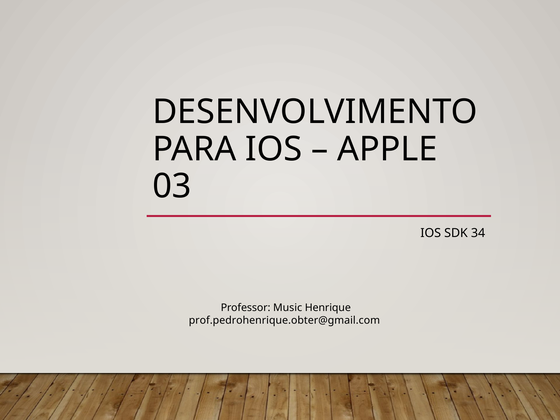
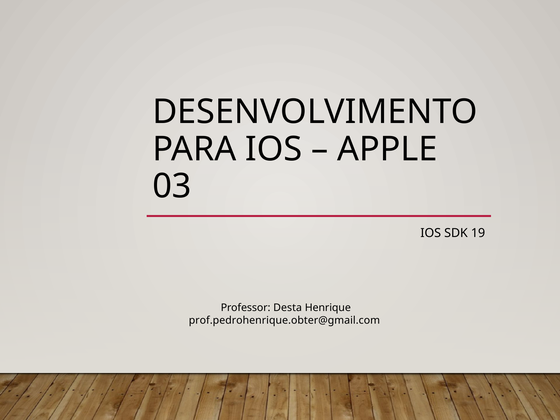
34: 34 -> 19
Music: Music -> Desta
